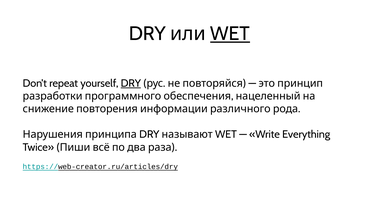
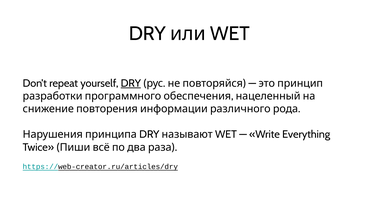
WET at (230, 34) underline: present -> none
